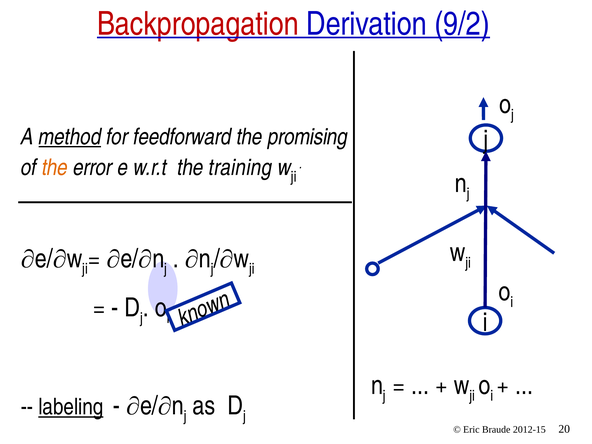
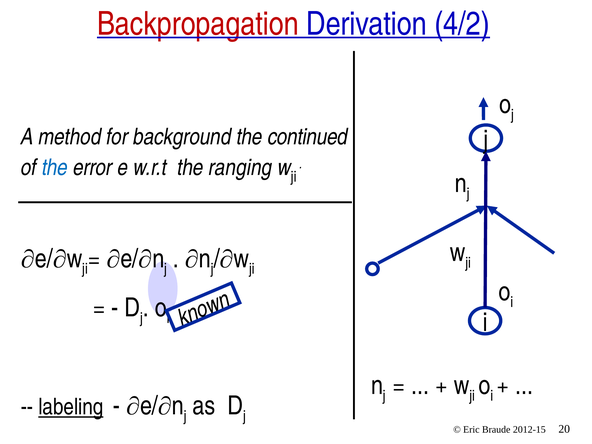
9/2: 9/2 -> 4/2
method underline: present -> none
feedforward: feedforward -> background
promising: promising -> continued
the at (55, 168) colour: orange -> blue
training: training -> ranging
